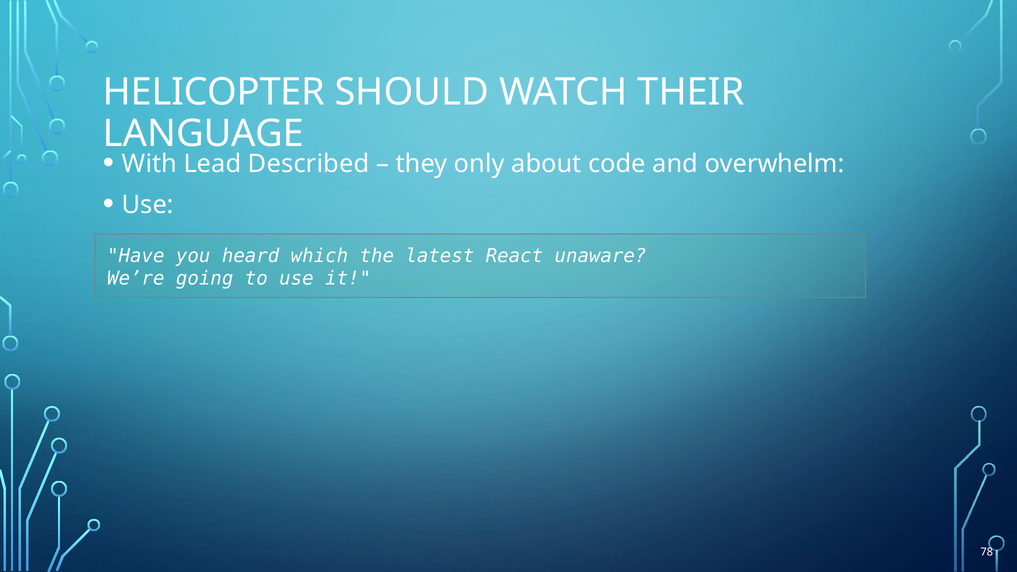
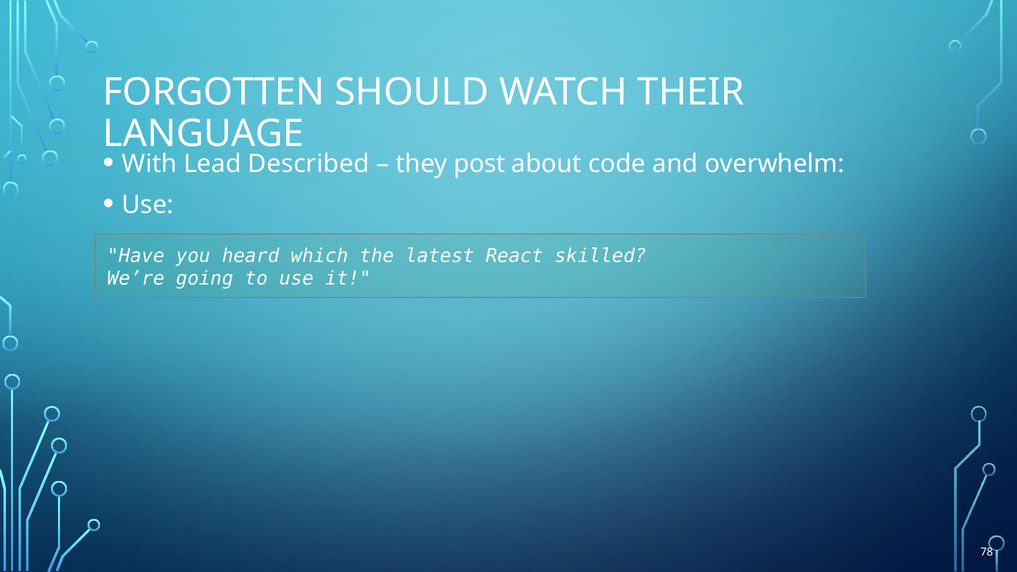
HELICOPTER: HELICOPTER -> FORGOTTEN
only: only -> post
unaware: unaware -> skilled
